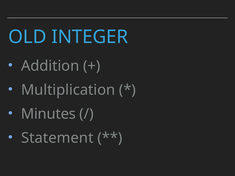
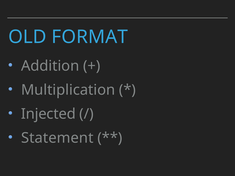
INTEGER: INTEGER -> FORMAT
Minutes: Minutes -> Injected
